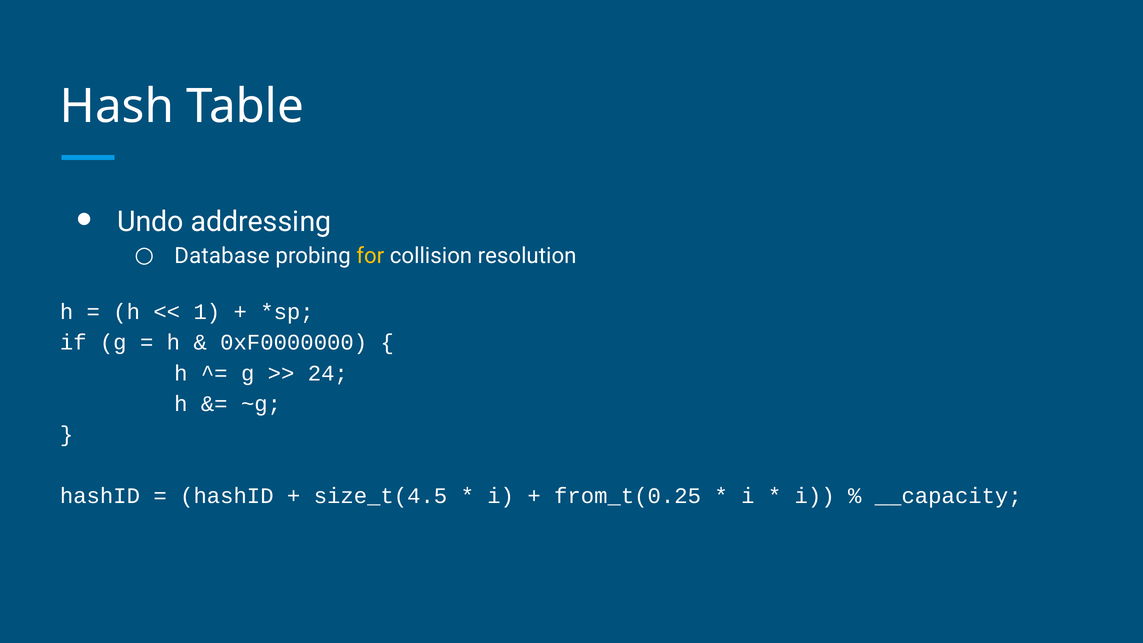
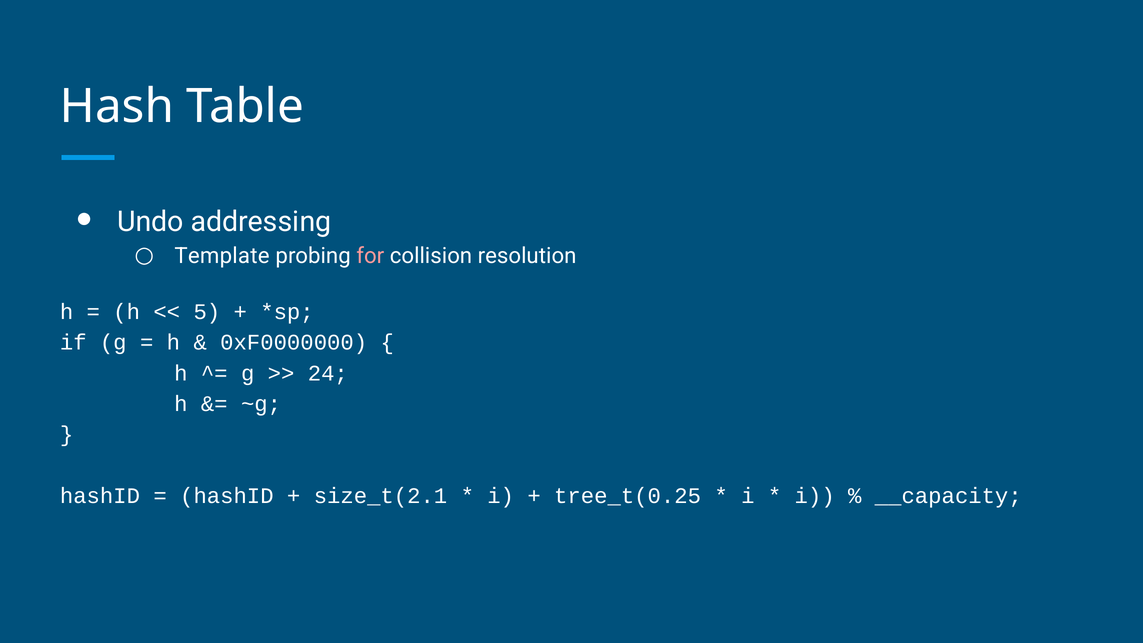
Database: Database -> Template
for colour: yellow -> pink
1: 1 -> 5
size_t(4.5: size_t(4.5 -> size_t(2.1
from_t(0.25: from_t(0.25 -> tree_t(0.25
